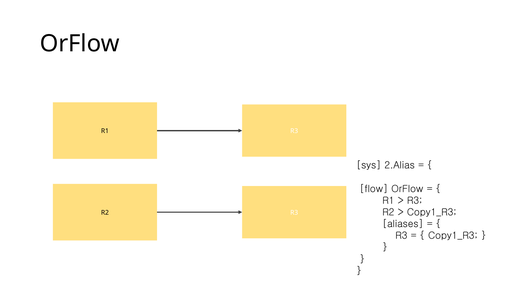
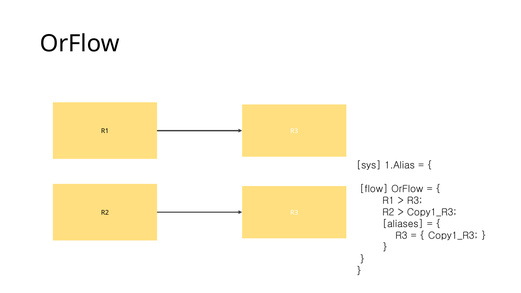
2.Alias: 2.Alias -> 1.Alias
